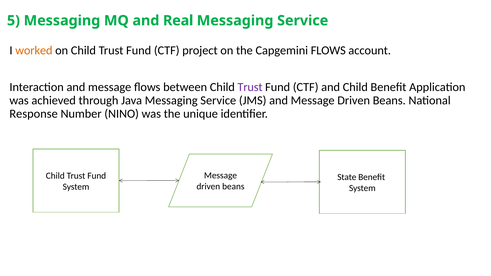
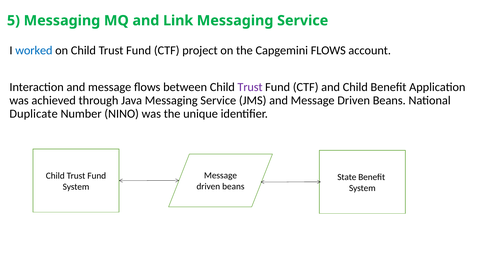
Real: Real -> Link
worked colour: orange -> blue
Response: Response -> Duplicate
